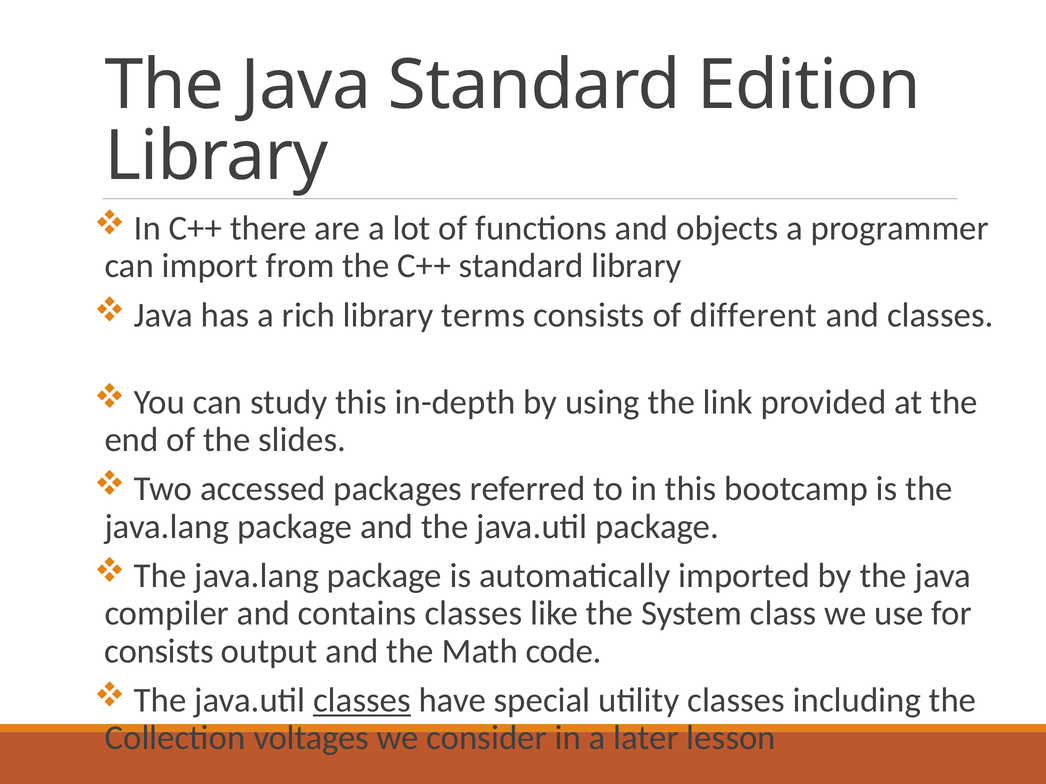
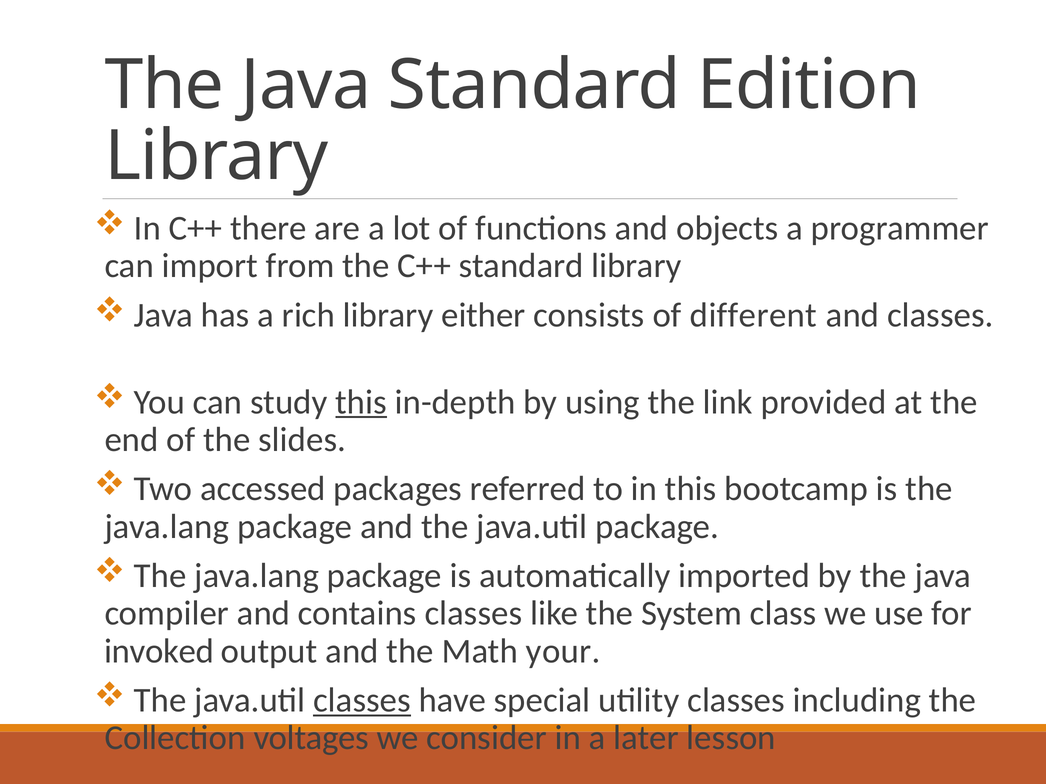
terms: terms -> either
this at (361, 402) underline: none -> present
consists at (159, 651): consists -> invoked
code: code -> your
